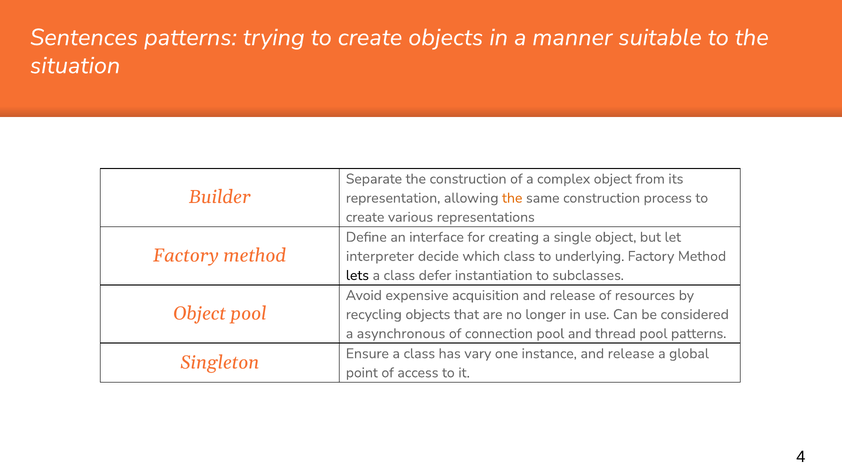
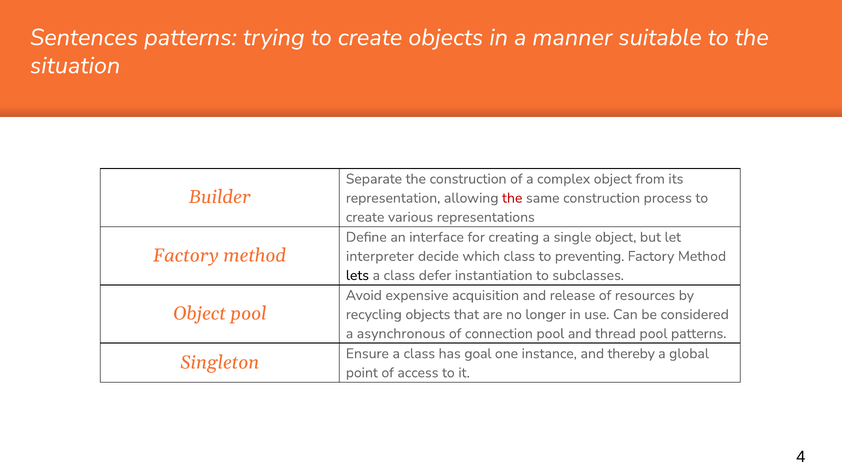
the at (512, 198) colour: orange -> red
underlying: underlying -> preventing
vary: vary -> goal
instance and release: release -> thereby
